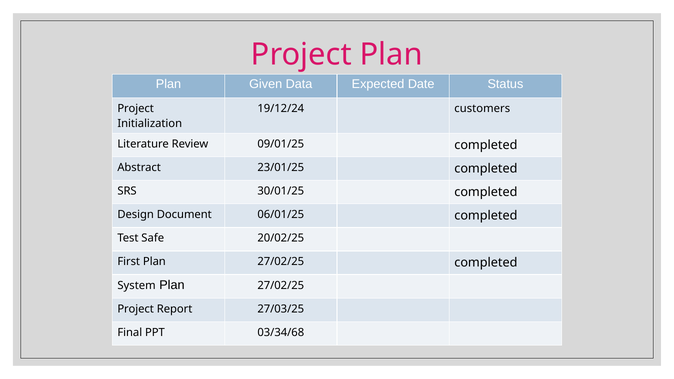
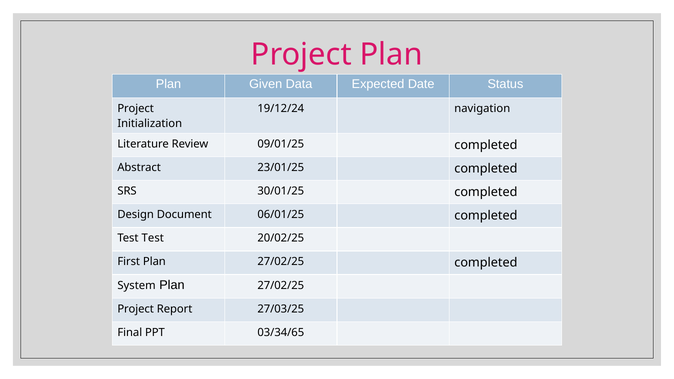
customers: customers -> navigation
Test Safe: Safe -> Test
03/34/68: 03/34/68 -> 03/34/65
